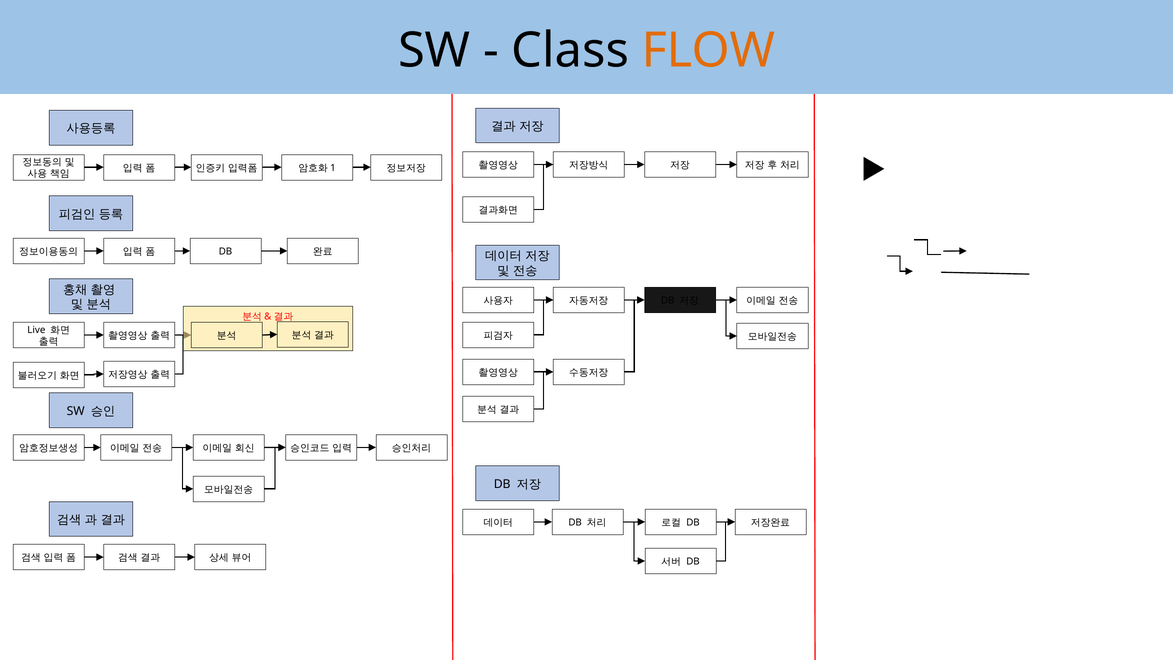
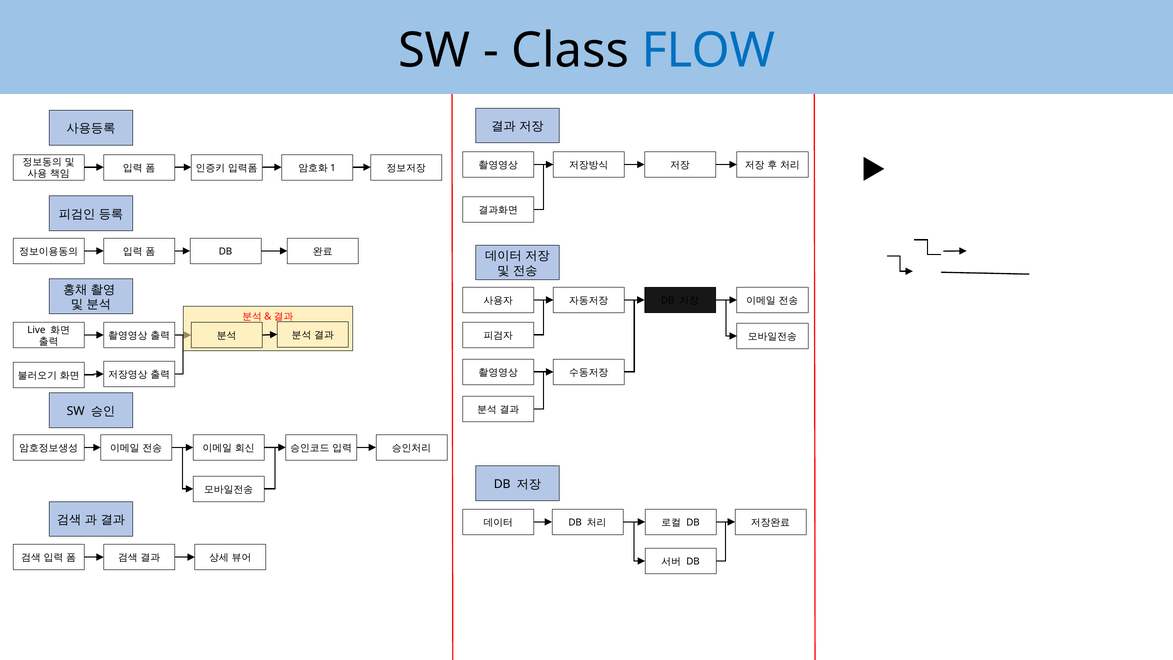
FLOW colour: orange -> blue
